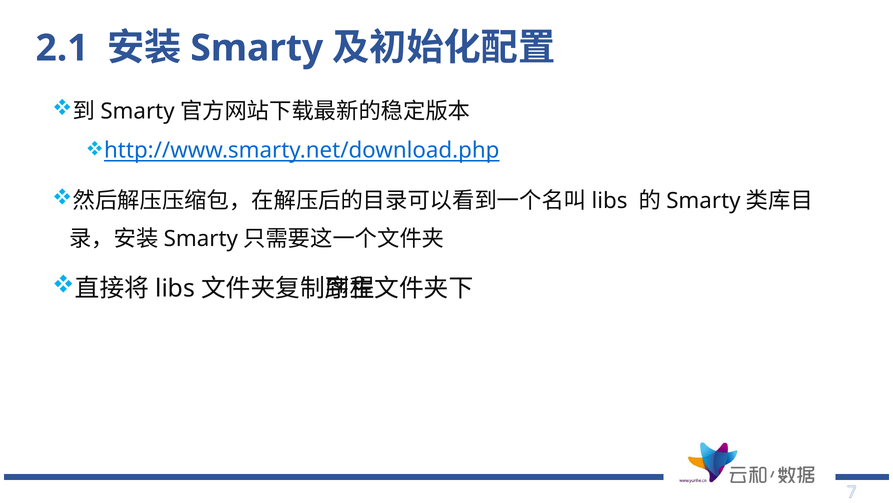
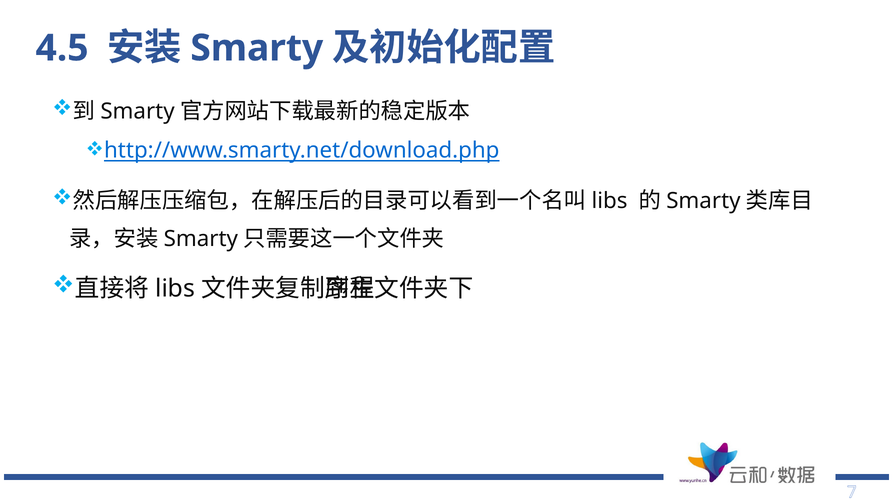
2.1: 2.1 -> 4.5
